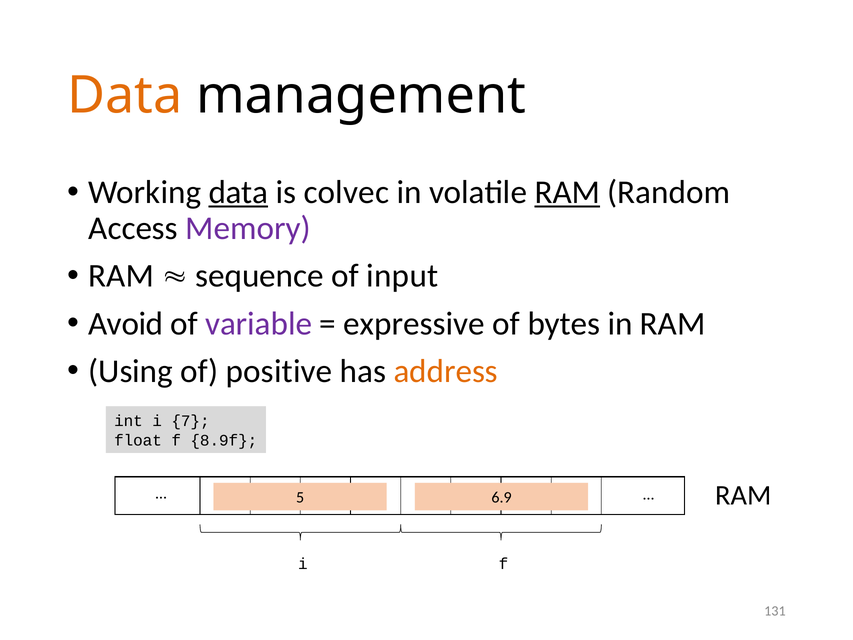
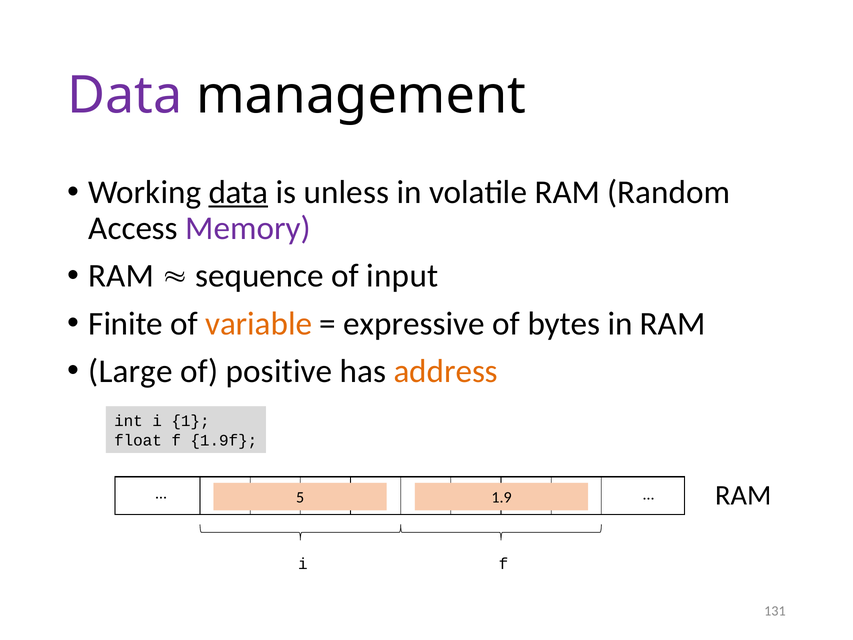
Data at (125, 96) colour: orange -> purple
colvec: colvec -> unless
RAM at (567, 192) underline: present -> none
Avoid: Avoid -> Finite
variable colour: purple -> orange
Using: Using -> Large
7: 7 -> 1
8.9f: 8.9f -> 1.9f
6.9: 6.9 -> 1.9
